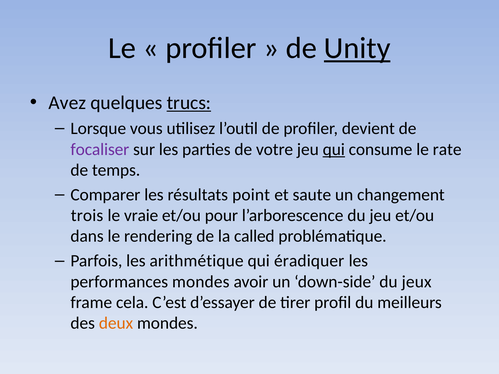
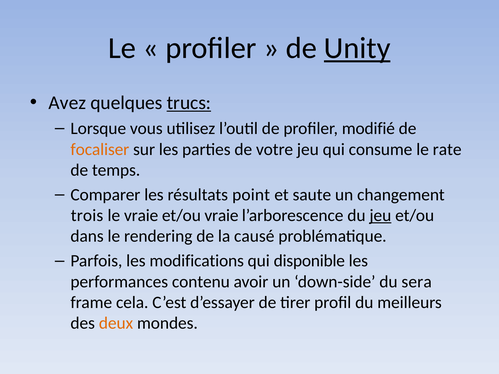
devient: devient -> modifié
focaliser colour: purple -> orange
qui at (334, 149) underline: present -> none
et/ou pour: pour -> vraie
jeu at (380, 216) underline: none -> present
called: called -> causé
arithmétique: arithmétique -> modifications
éradiquer: éradiquer -> disponible
performances mondes: mondes -> contenu
jeux: jeux -> sera
